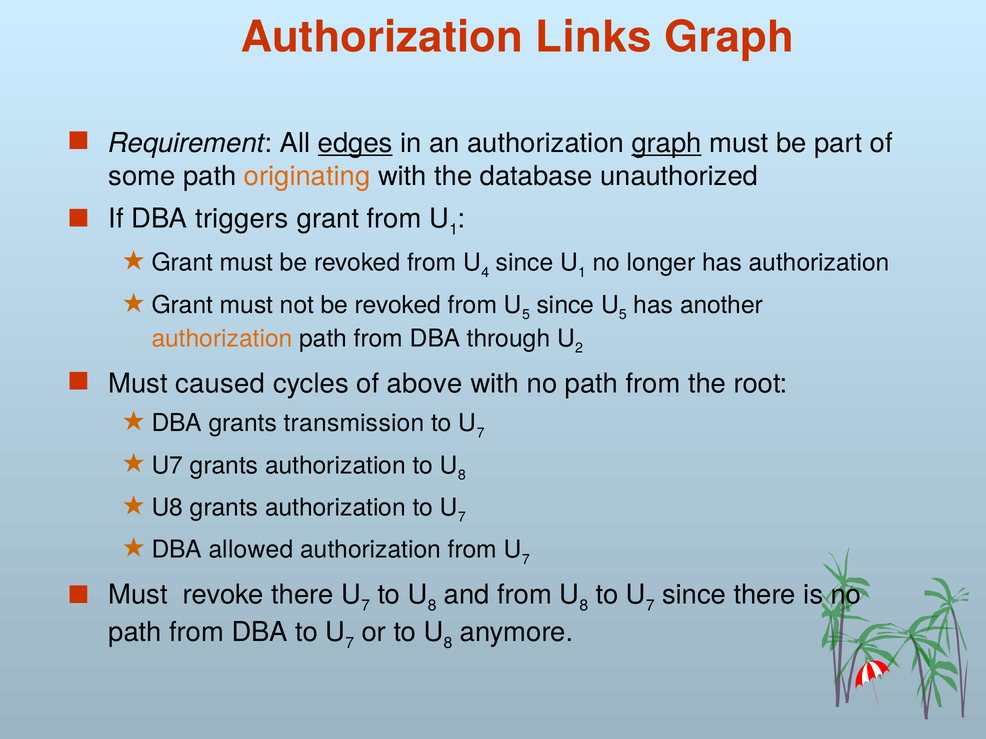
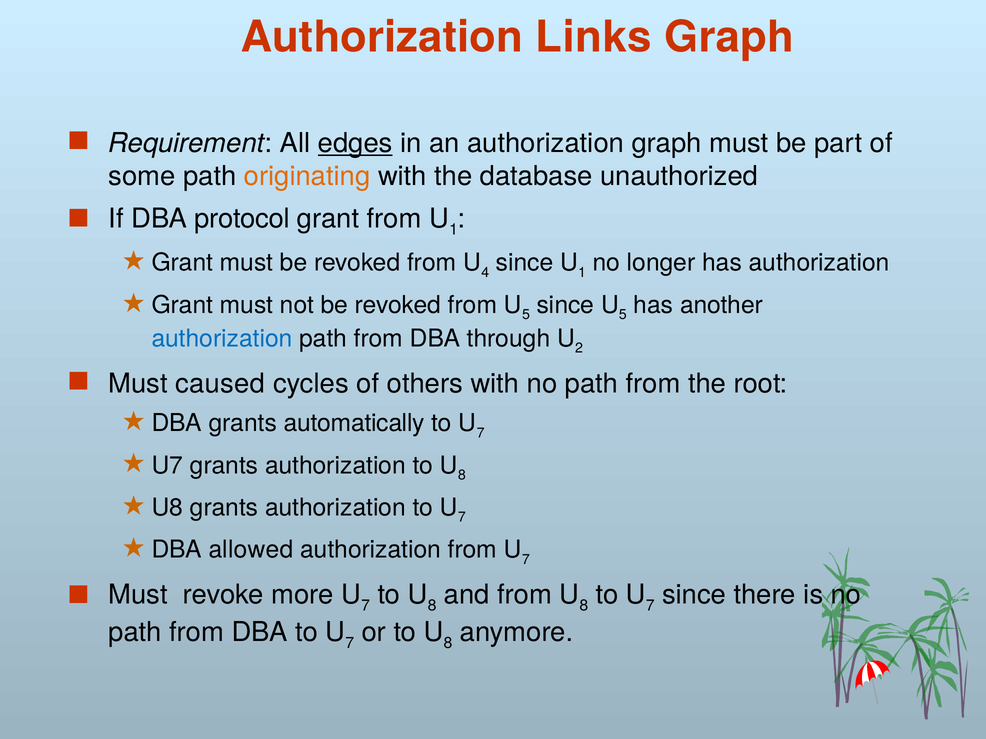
graph at (667, 143) underline: present -> none
triggers: triggers -> protocol
authorization at (222, 339) colour: orange -> blue
above: above -> others
transmission: transmission -> automatically
revoke there: there -> more
